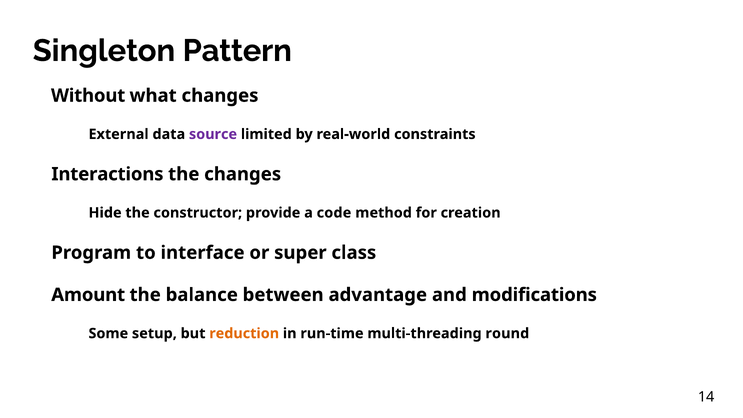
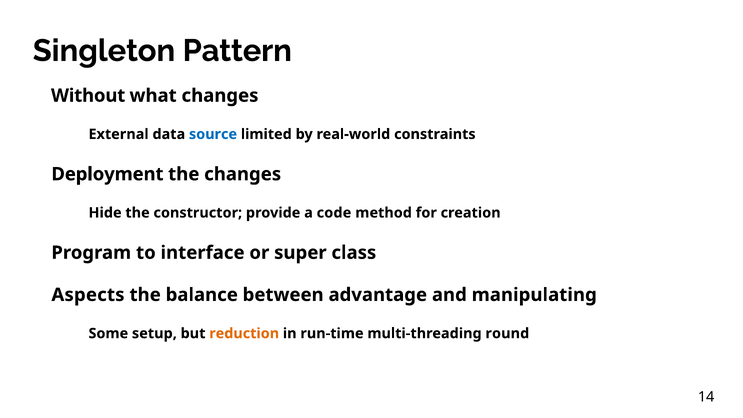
source colour: purple -> blue
Interactions: Interactions -> Deployment
Amount: Amount -> Aspects
modifications: modifications -> manipulating
